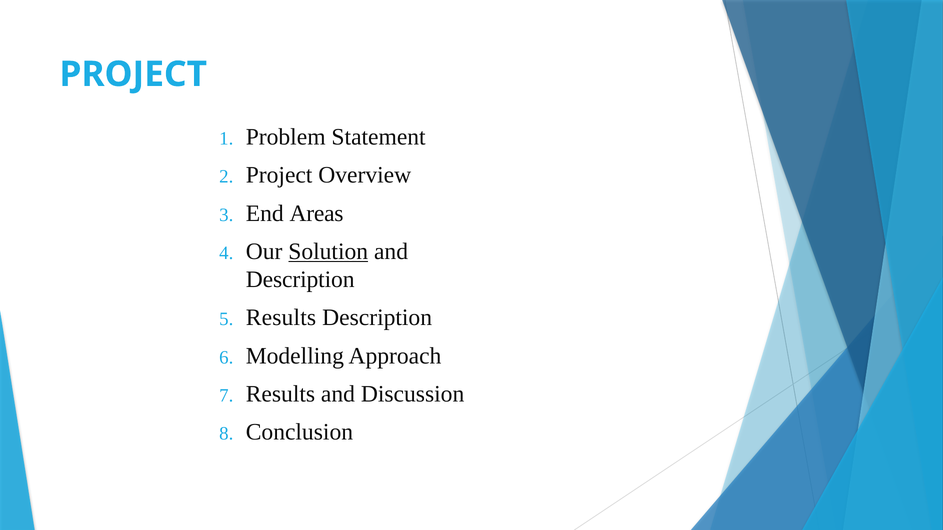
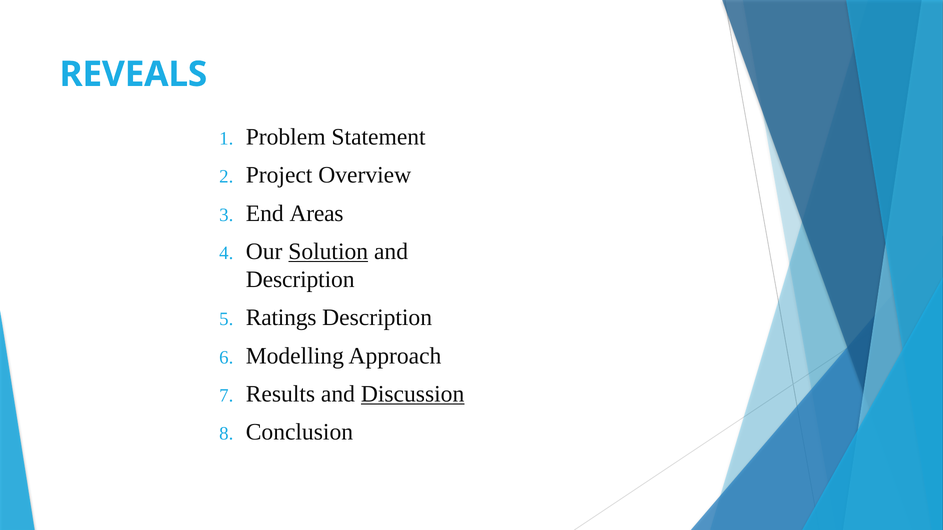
PROJECT at (133, 74): PROJECT -> REVEALS
Results at (281, 318): Results -> Ratings
Discussion underline: none -> present
